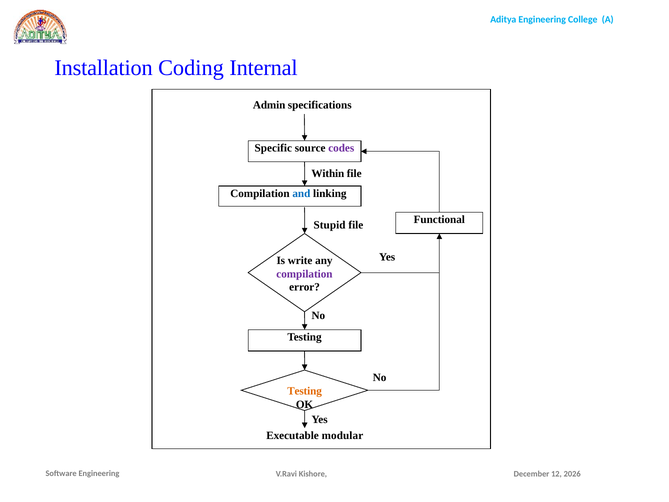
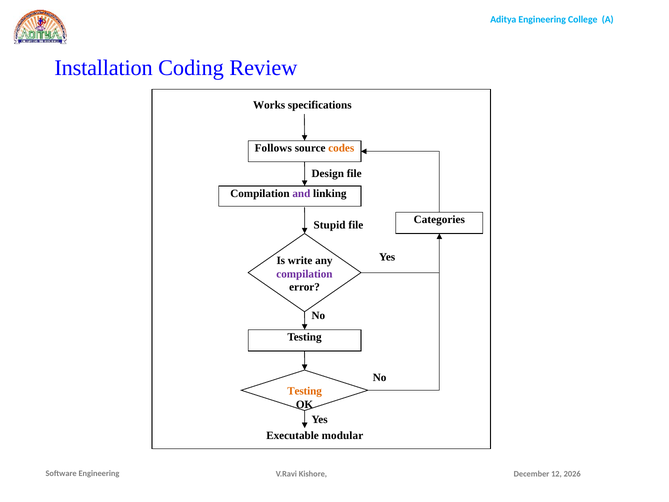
Internal: Internal -> Review
Admin: Admin -> Works
Specific: Specific -> Follows
codes colour: purple -> orange
Within: Within -> Design
and colour: blue -> purple
Functional: Functional -> Categories
